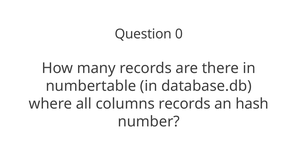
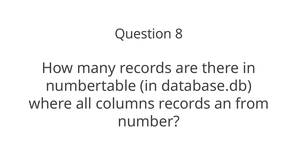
0: 0 -> 8
hash: hash -> from
